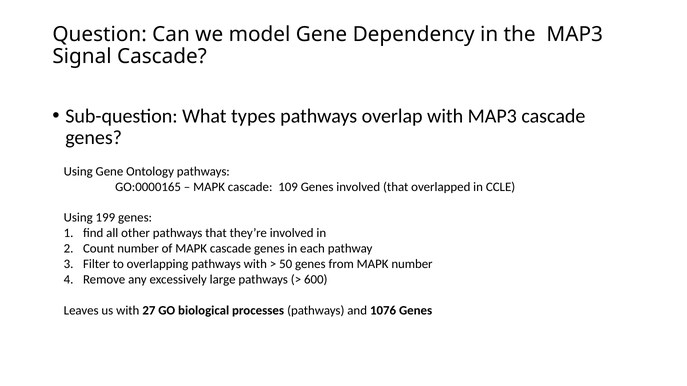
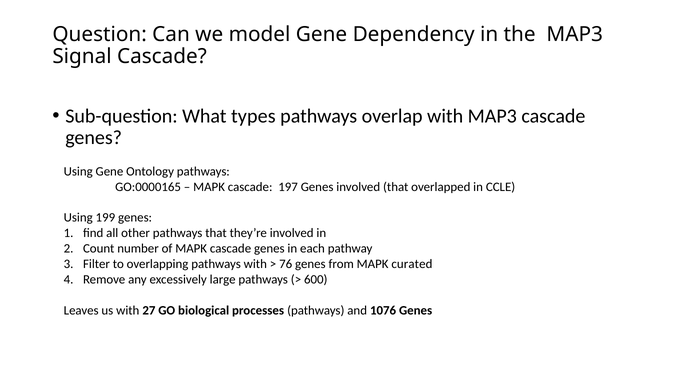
109: 109 -> 197
50: 50 -> 76
MAPK number: number -> curated
